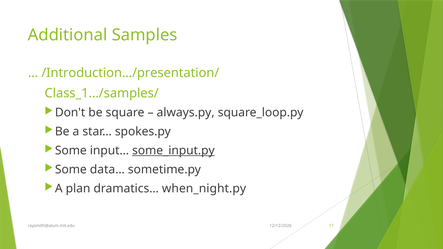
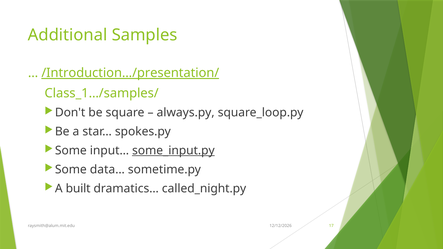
/Introduction…/presentation/ underline: none -> present
plan: plan -> built
when_night.py: when_night.py -> called_night.py
